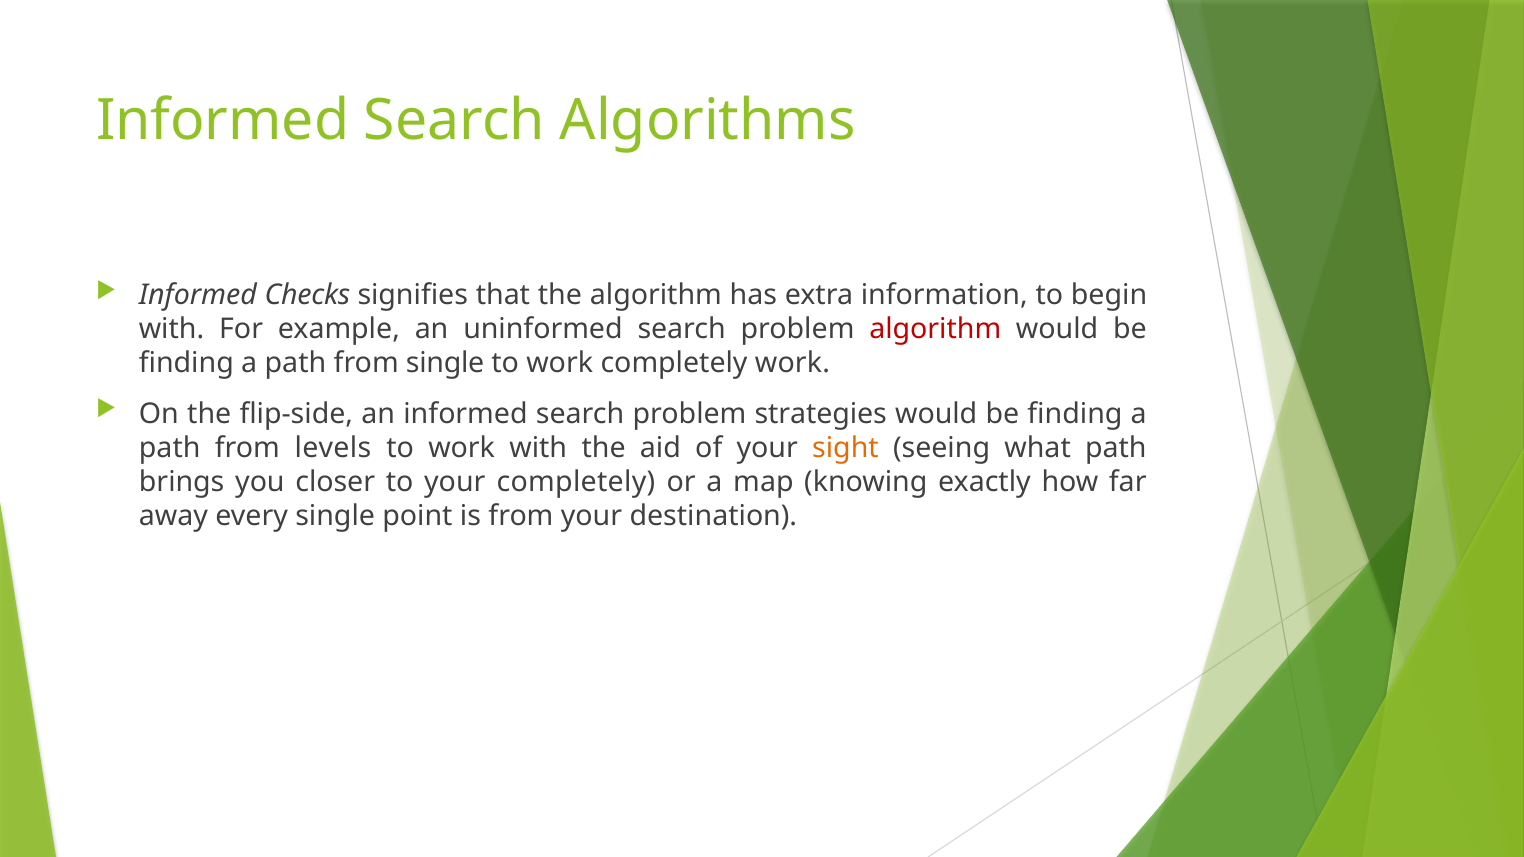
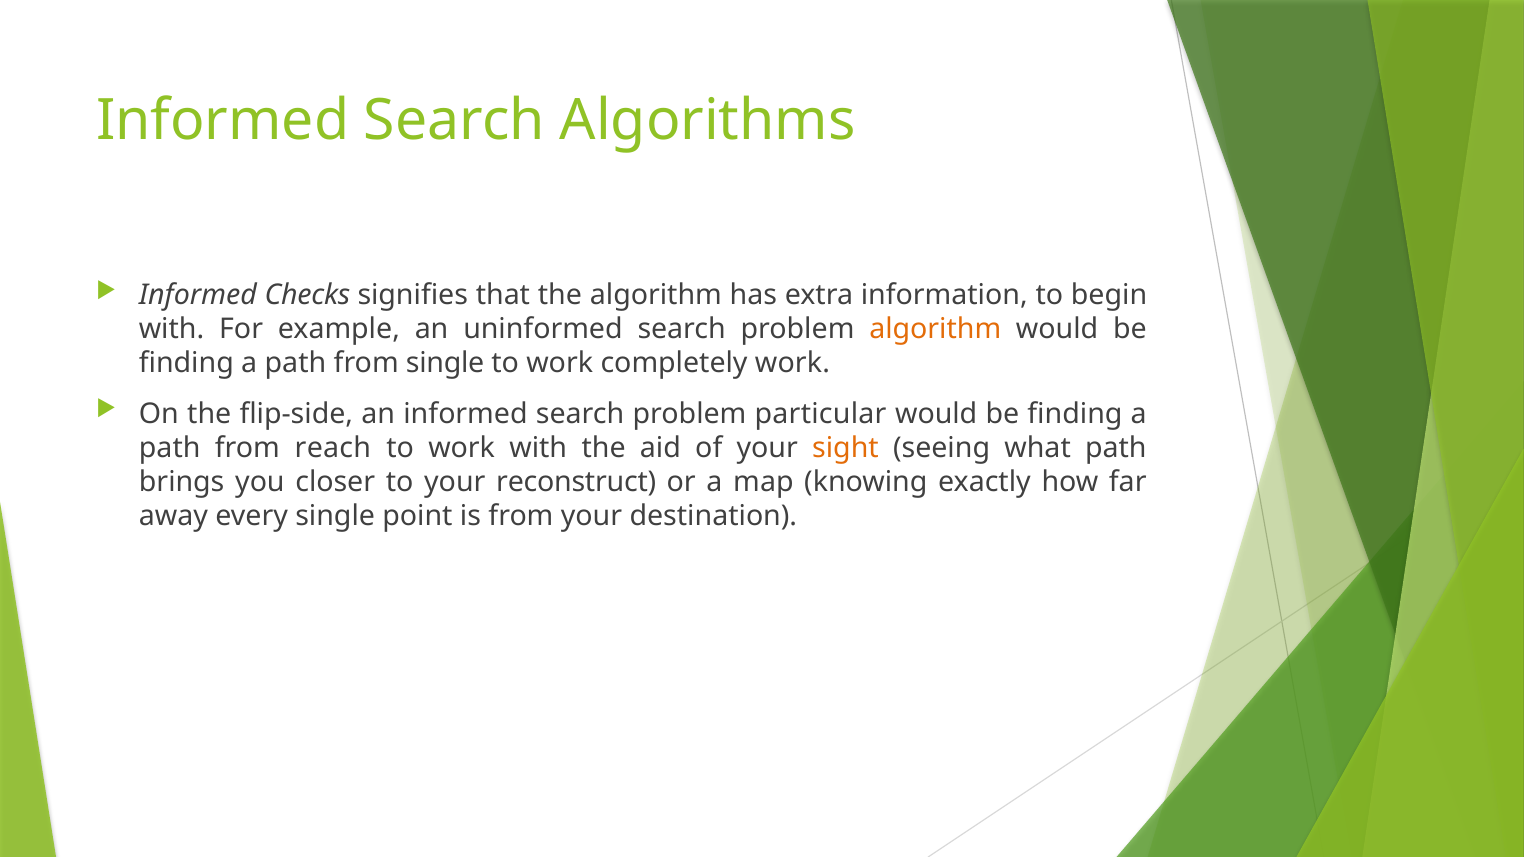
algorithm at (935, 329) colour: red -> orange
strategies: strategies -> particular
levels: levels -> reach
your completely: completely -> reconstruct
